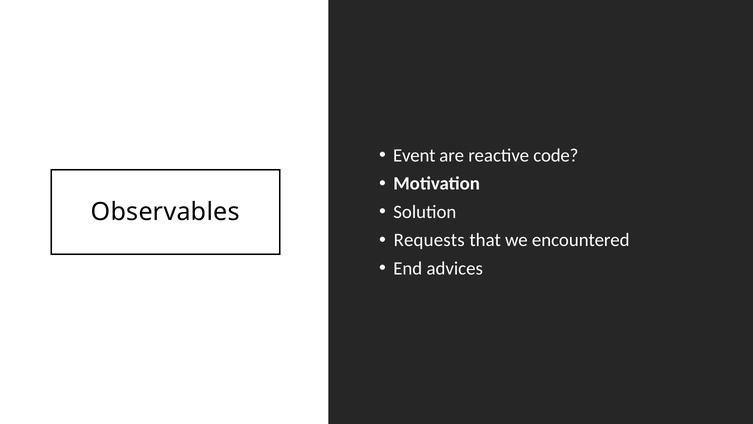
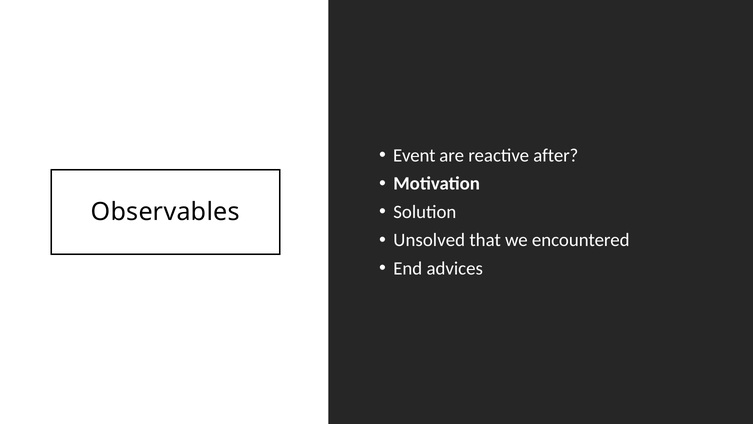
code: code -> after
Requests: Requests -> Unsolved
